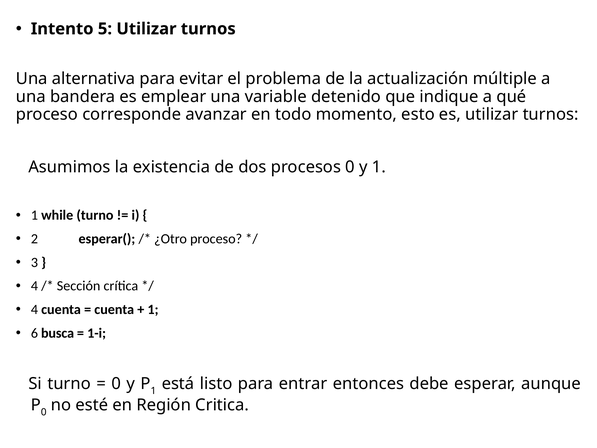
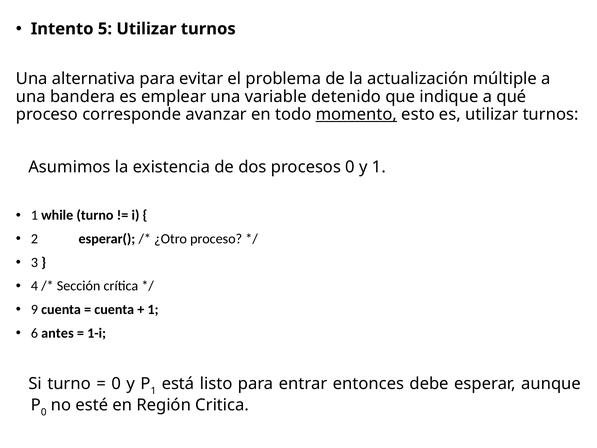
momento underline: none -> present
4 at (34, 309): 4 -> 9
busca: busca -> antes
